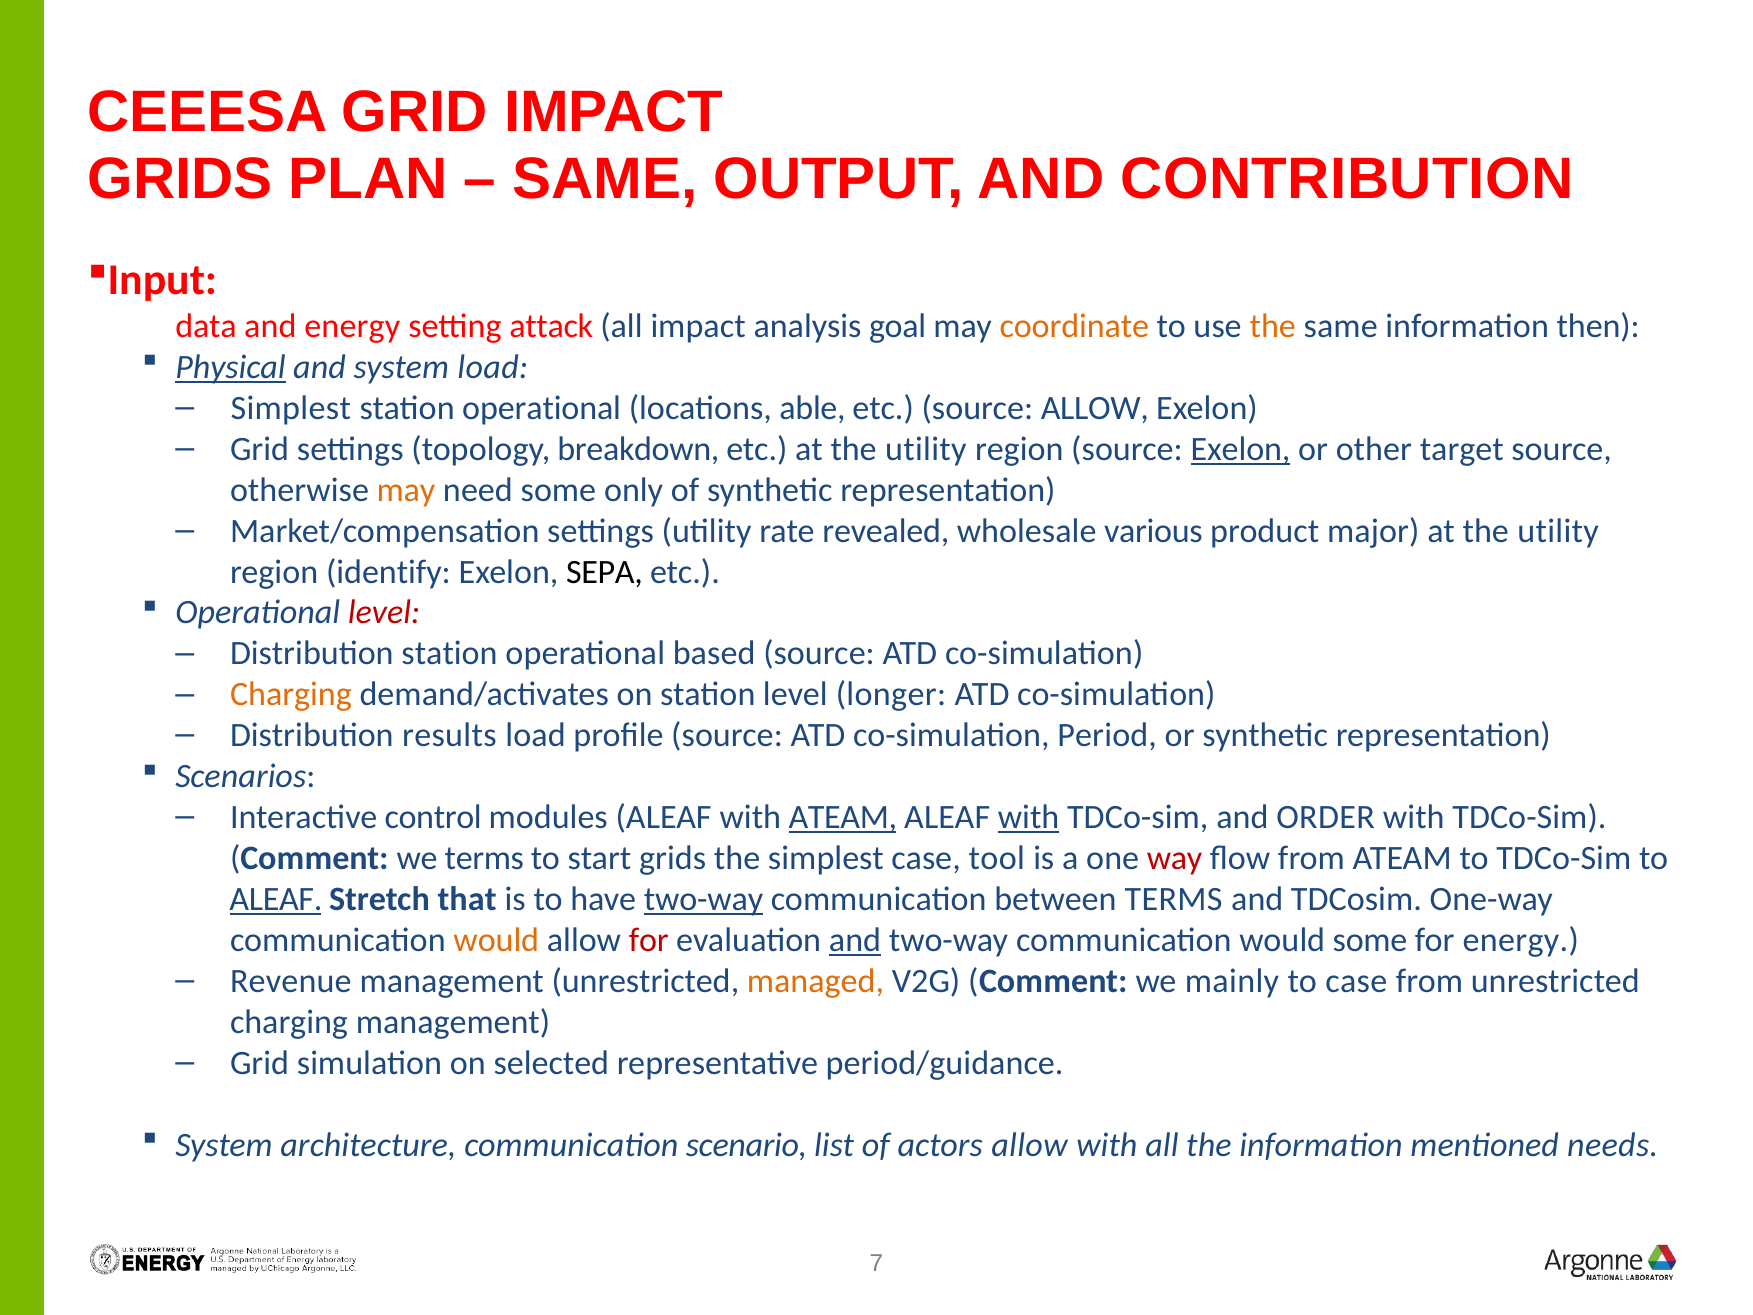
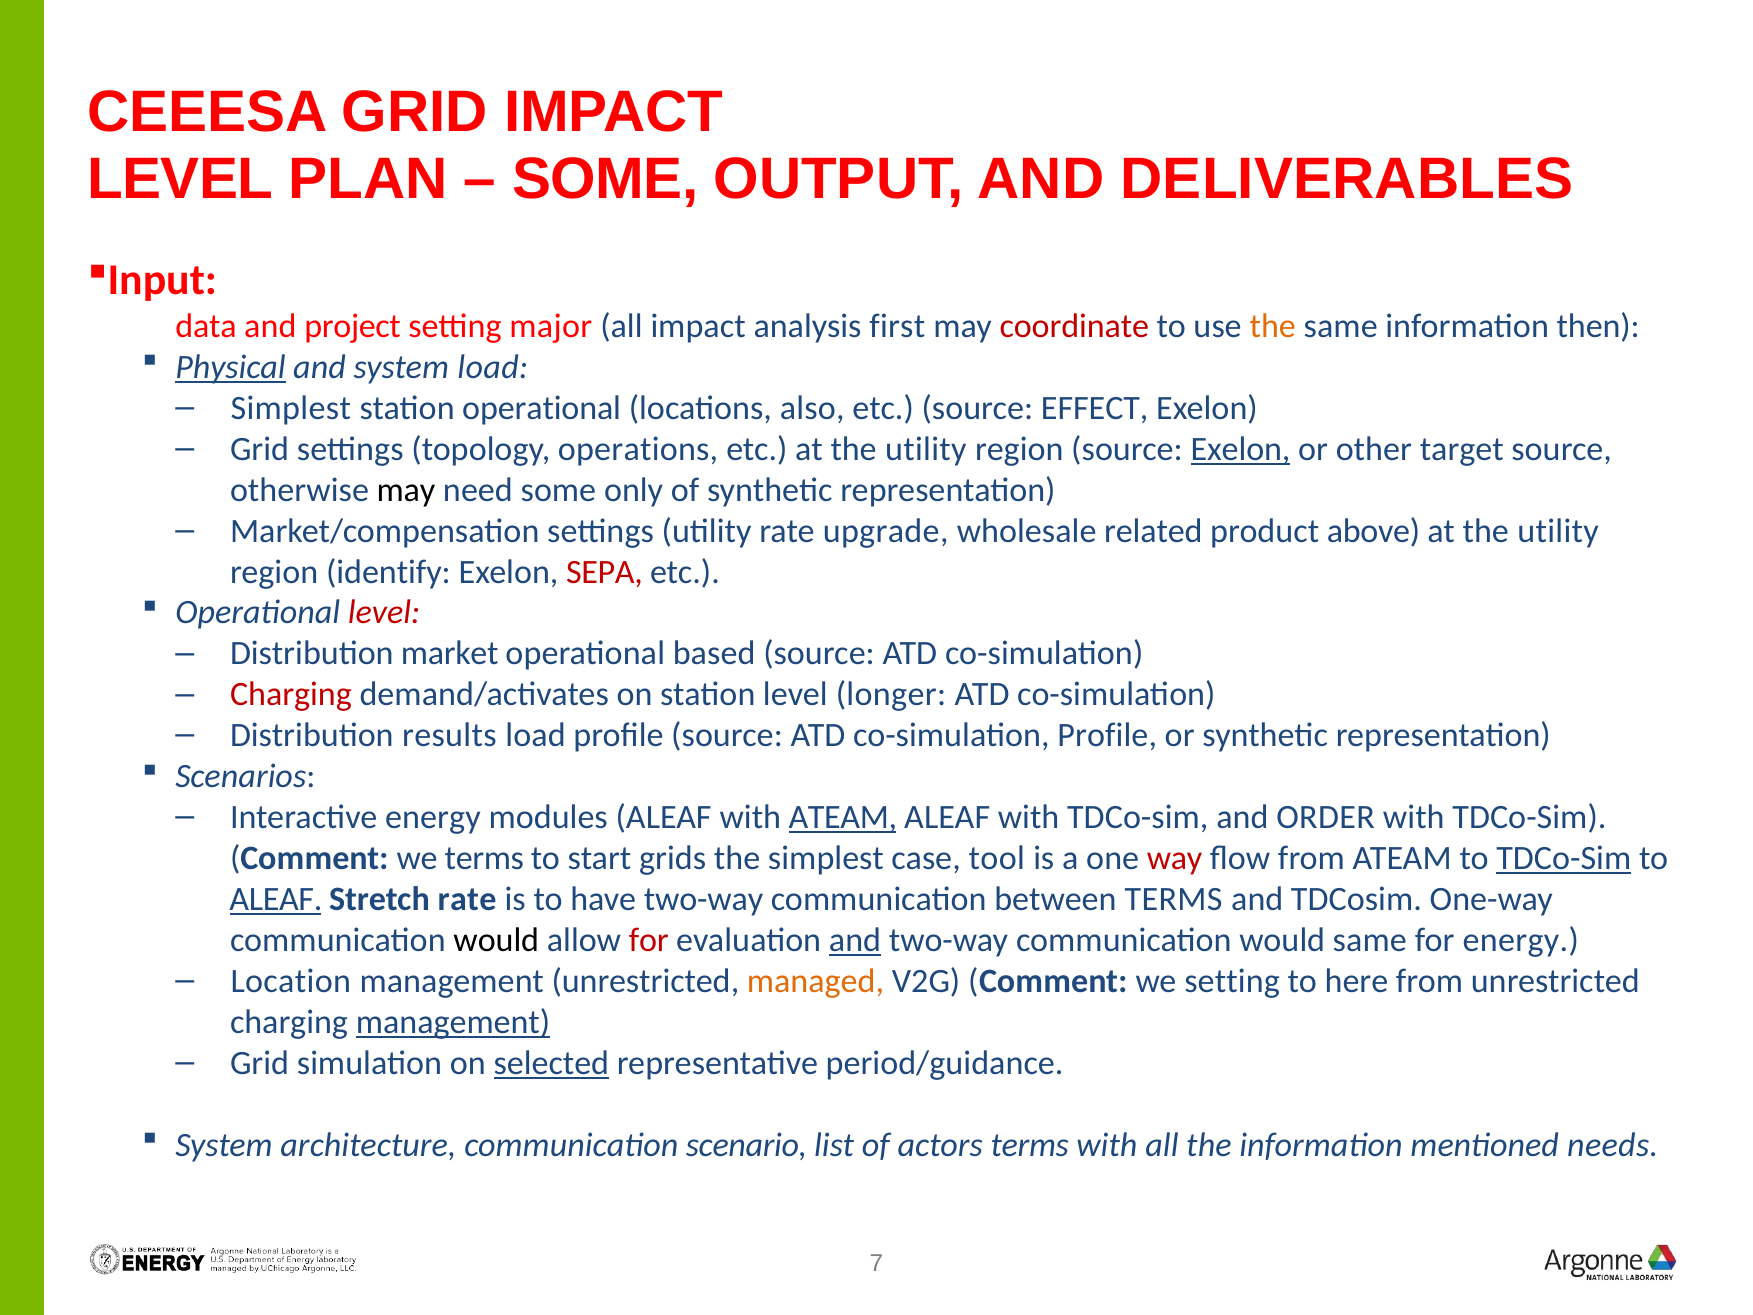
GRIDS at (180, 179): GRIDS -> LEVEL
SAME at (605, 179): SAME -> SOME
CONTRIBUTION: CONTRIBUTION -> DELIVERABLES
and energy: energy -> project
attack: attack -> major
goal: goal -> first
coordinate colour: orange -> red
able: able -> also
source ALLOW: ALLOW -> EFFECT
breakdown: breakdown -> operations
may at (406, 490) colour: orange -> black
revealed: revealed -> upgrade
various: various -> related
major: major -> above
SEPA colour: black -> red
Distribution station: station -> market
Charging at (291, 694) colour: orange -> red
co-simulation Period: Period -> Profile
Interactive control: control -> energy
with at (1029, 817) underline: present -> none
TDCo-Sim at (1564, 858) underline: none -> present
Stretch that: that -> rate
two-way at (704, 899) underline: present -> none
would at (496, 940) colour: orange -> black
would some: some -> same
Revenue: Revenue -> Location
we mainly: mainly -> setting
to case: case -> here
management at (453, 1022) underline: none -> present
selected underline: none -> present
actors allow: allow -> terms
